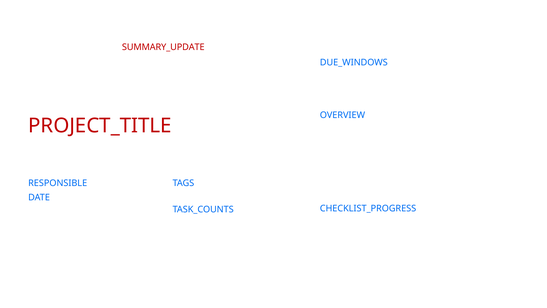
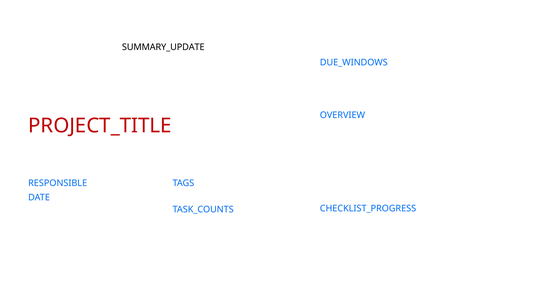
SUMMARY_UPDATE colour: red -> black
